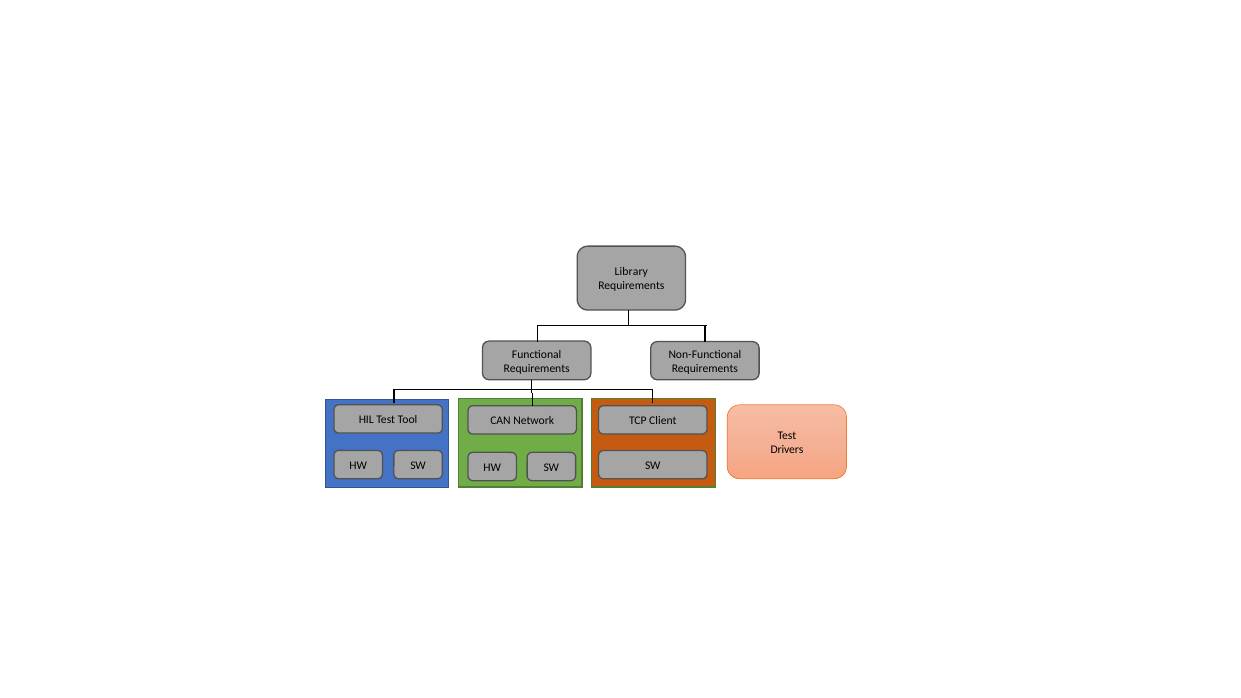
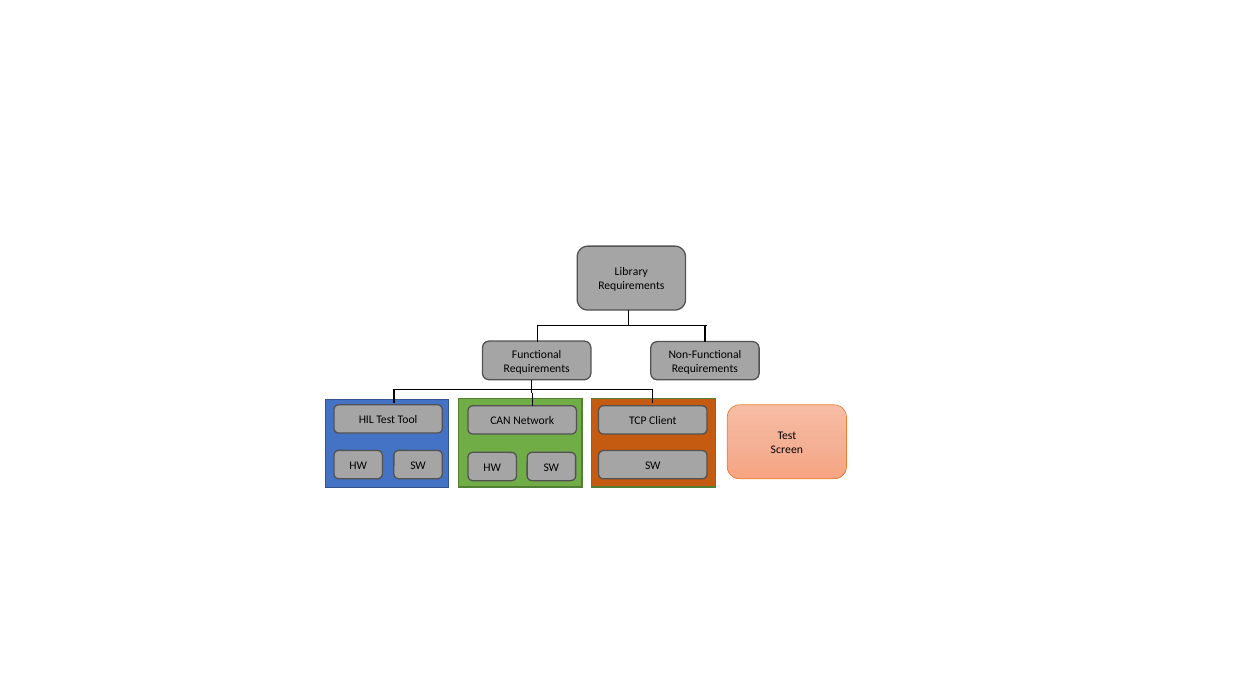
Drivers: Drivers -> Screen
